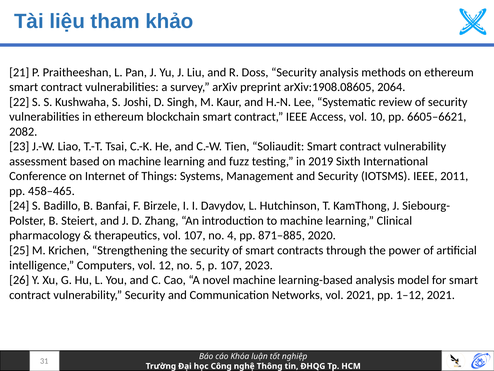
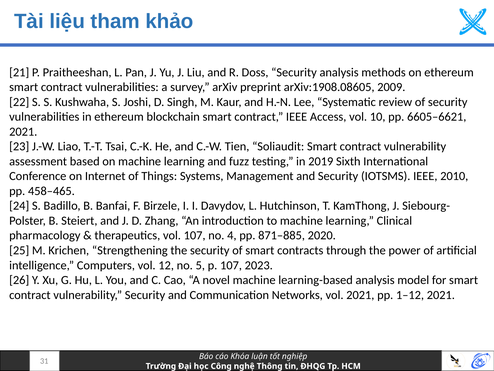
2064: 2064 -> 2009
2082 at (23, 132): 2082 -> 2021
2011: 2011 -> 2010
